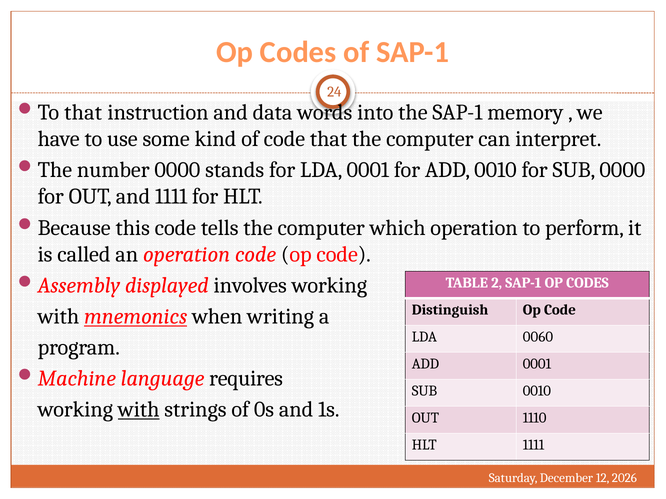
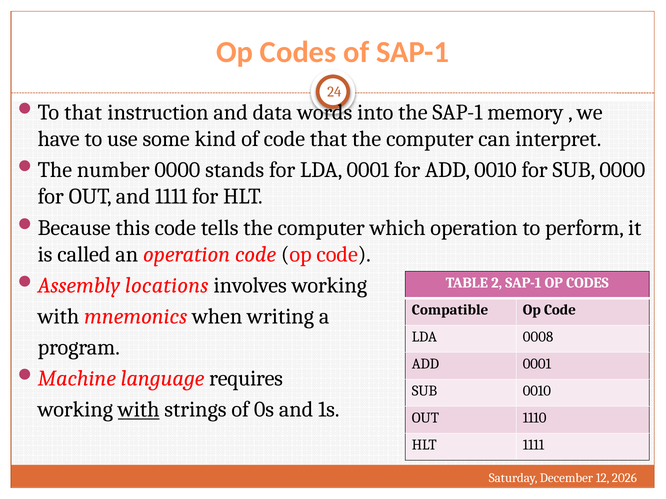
displayed: displayed -> locations
Distinguish: Distinguish -> Compatible
mnemonics underline: present -> none
0060: 0060 -> 0008
